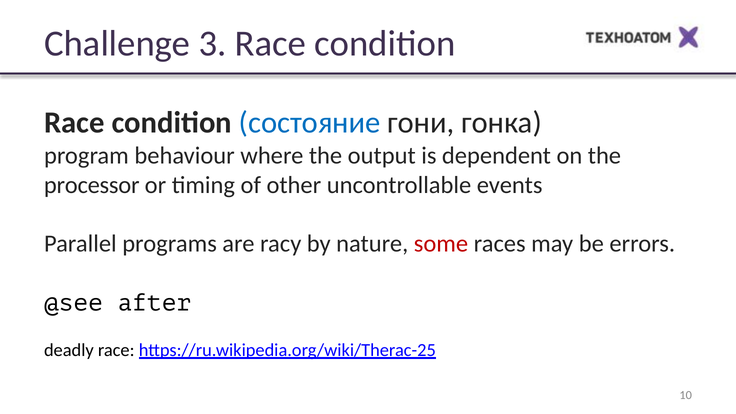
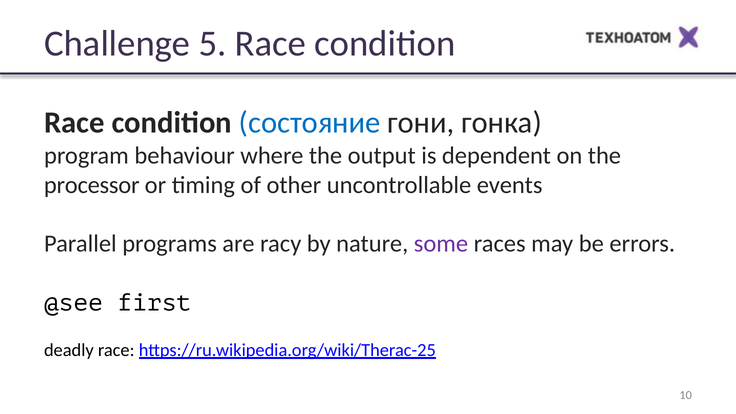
3: 3 -> 5
some colour: red -> purple
after: after -> first
